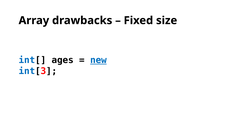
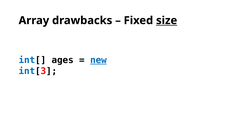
size underline: none -> present
